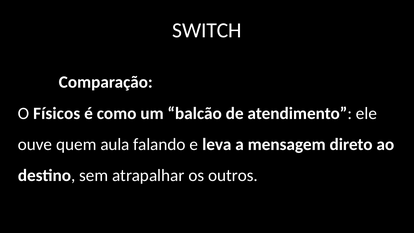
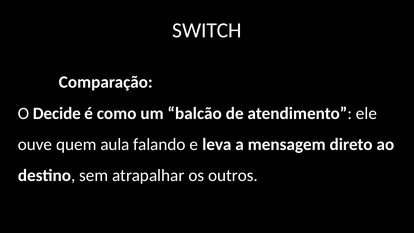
Físicos: Físicos -> Decide
